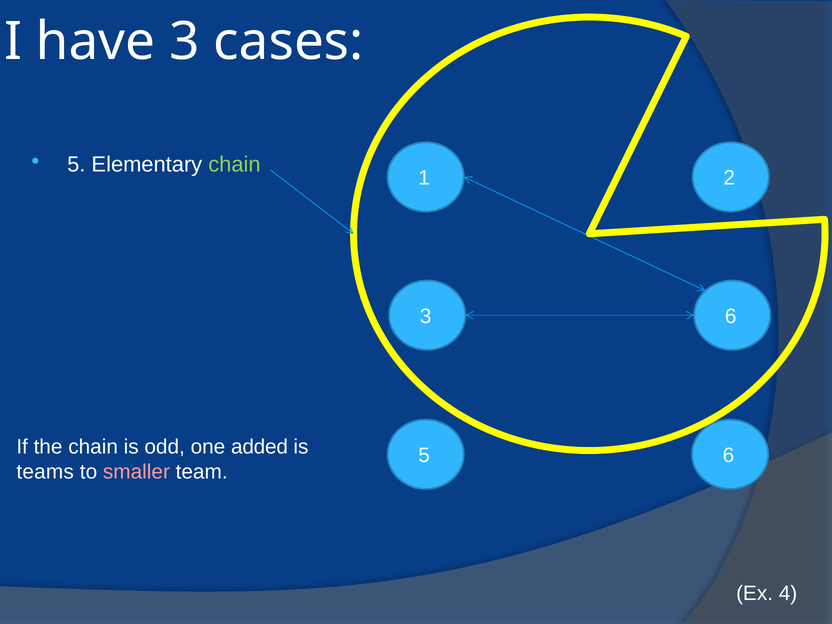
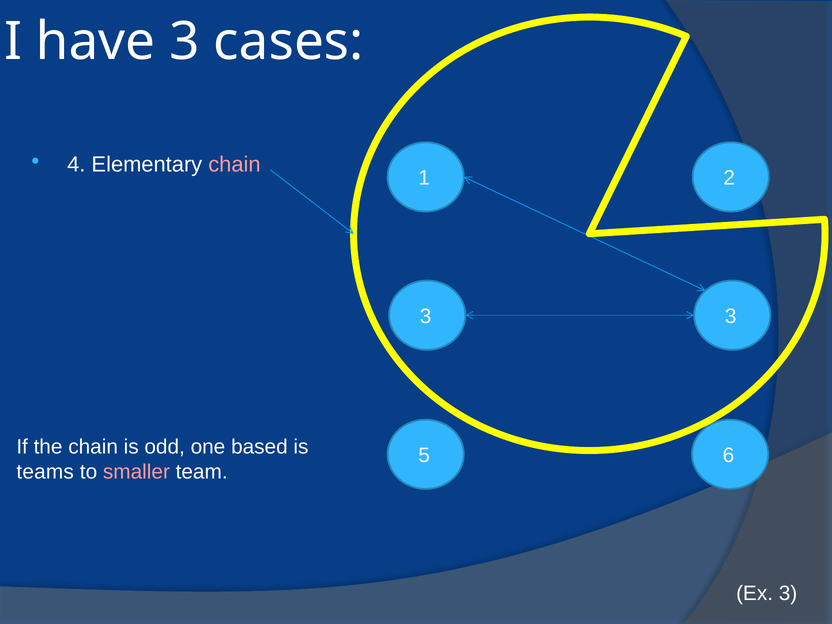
5 at (76, 164): 5 -> 4
chain at (234, 164) colour: light green -> pink
3 6: 6 -> 3
added: added -> based
Ex 4: 4 -> 3
